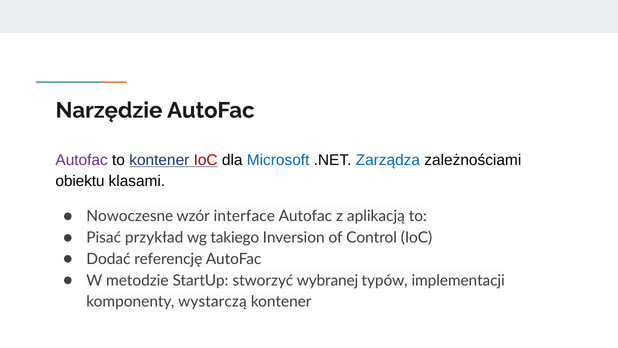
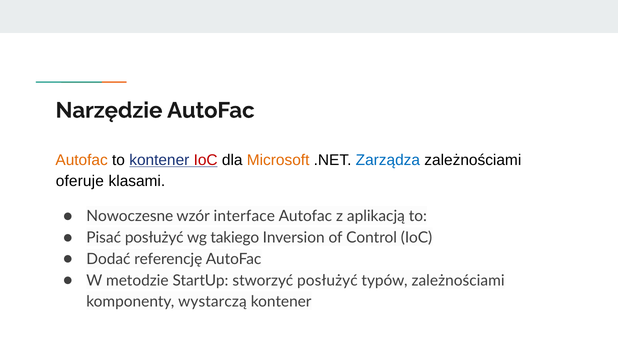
Autofac at (82, 160) colour: purple -> orange
Microsoft colour: blue -> orange
obiektu: obiektu -> oferuje
Pisać przykład: przykład -> posłużyć
stworzyć wybranej: wybranej -> posłużyć
typów implementacji: implementacji -> zależnościami
